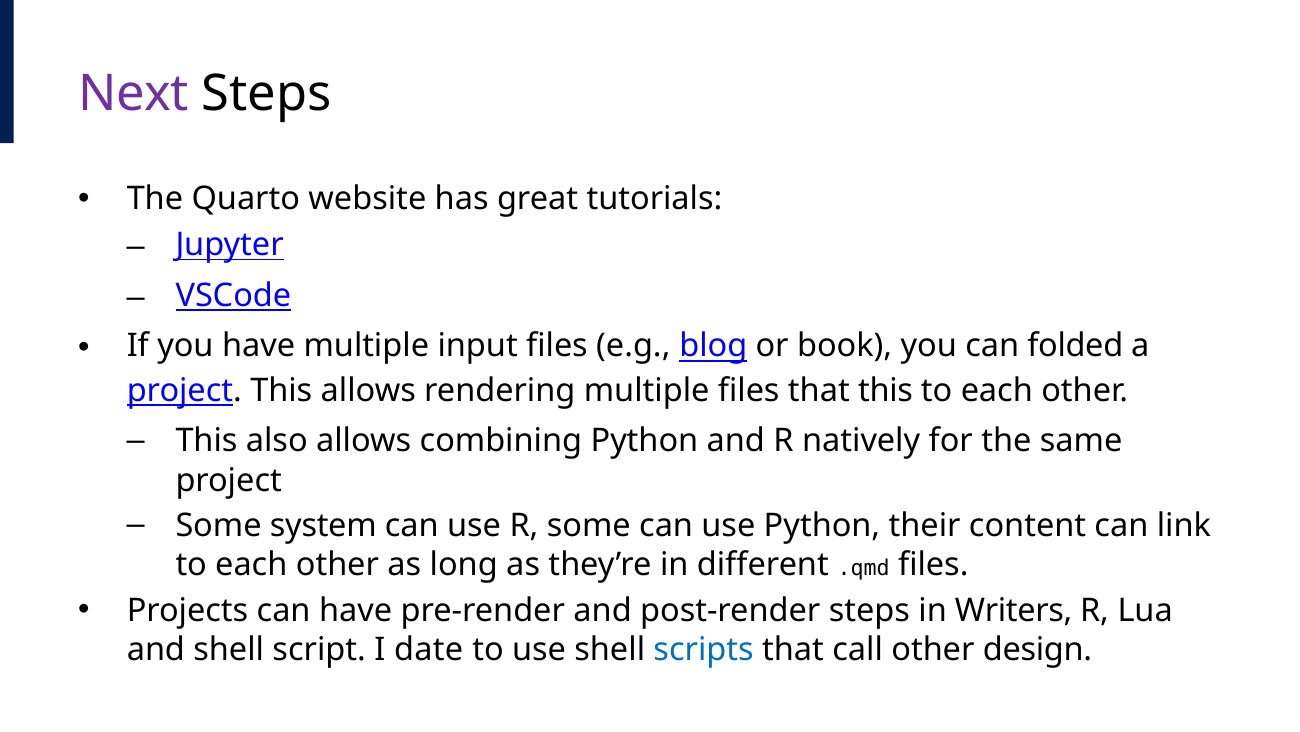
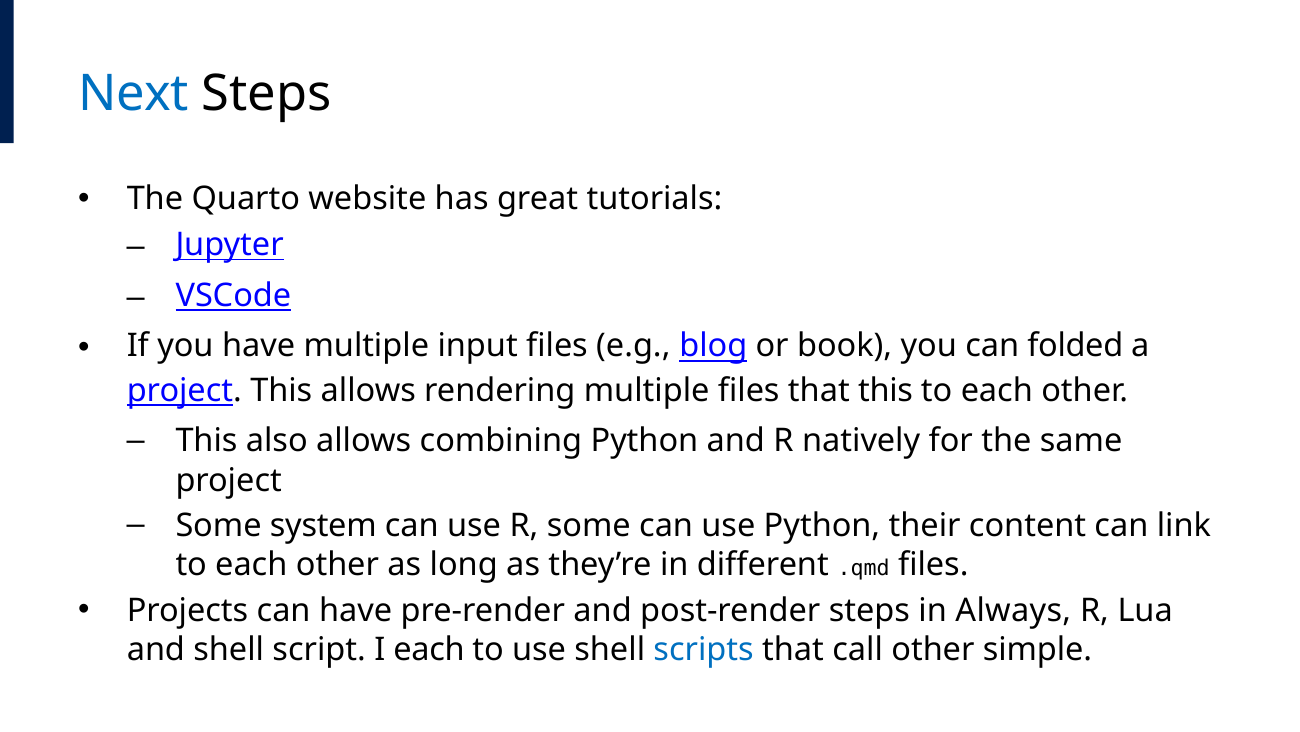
Next colour: purple -> blue
Writers: Writers -> Always
I date: date -> each
design: design -> simple
